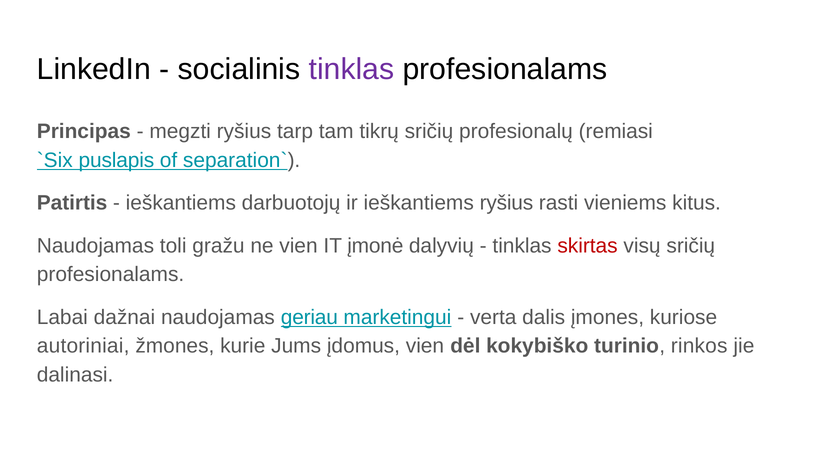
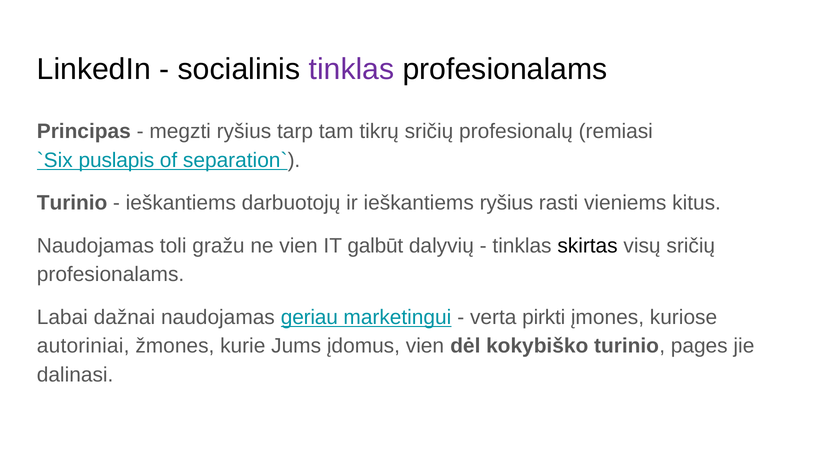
Patirtis at (72, 203): Patirtis -> Turinio
įmonė: įmonė -> galbūt
skirtas colour: red -> black
dalis: dalis -> pirkti
rinkos: rinkos -> pages
